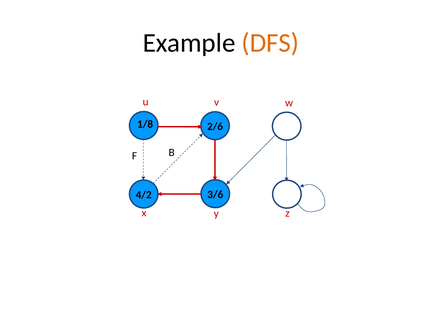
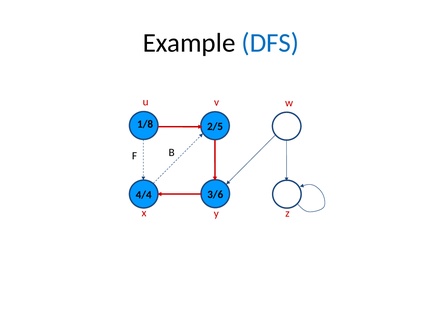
DFS colour: orange -> blue
2/6: 2/6 -> 2/5
4/2: 4/2 -> 4/4
